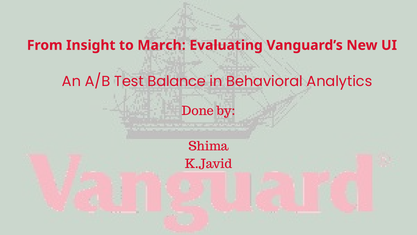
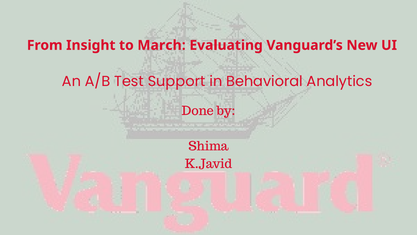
Balance: Balance -> Support
